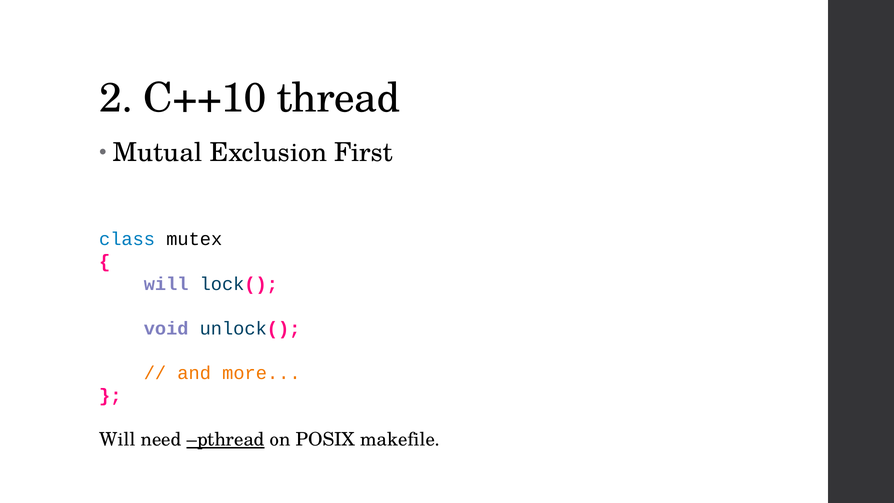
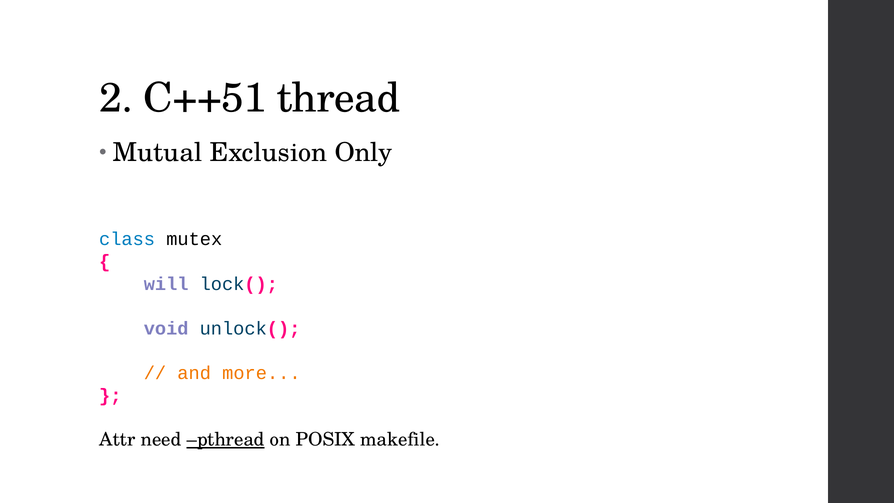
C++10: C++10 -> C++51
First: First -> Only
Will at (117, 440): Will -> Attr
